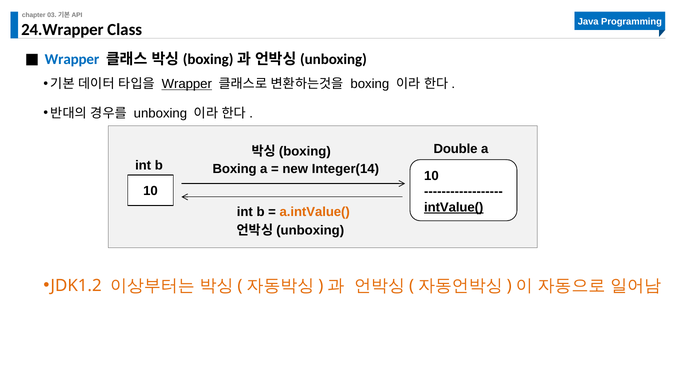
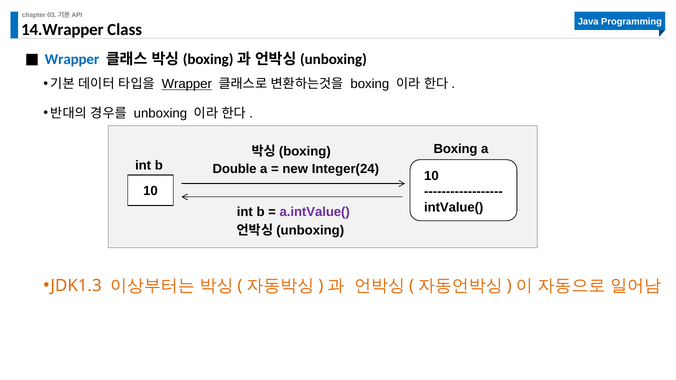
24.Wrapper: 24.Wrapper -> 14.Wrapper
Double at (456, 149): Double -> Boxing
Boxing at (235, 169): Boxing -> Double
Integer(14: Integer(14 -> Integer(24
intValue( underline: present -> none
a.intValue( colour: orange -> purple
JDK1.2: JDK1.2 -> JDK1.3
